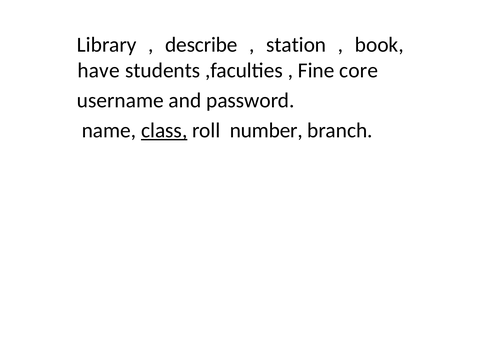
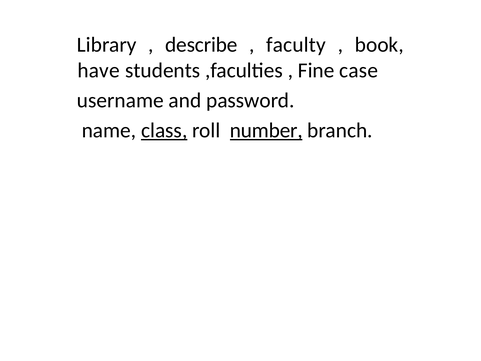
station: station -> faculty
core: core -> case
number underline: none -> present
